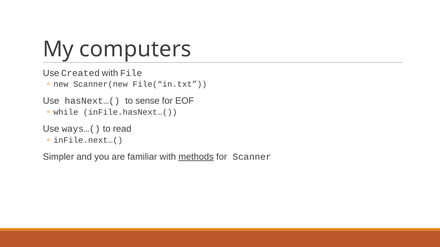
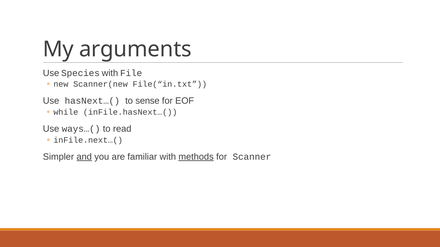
computers: computers -> arguments
Created: Created -> Species
and underline: none -> present
